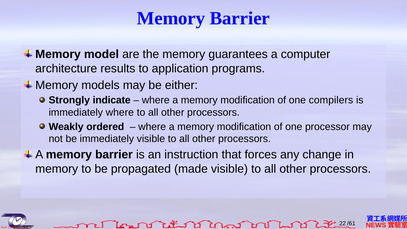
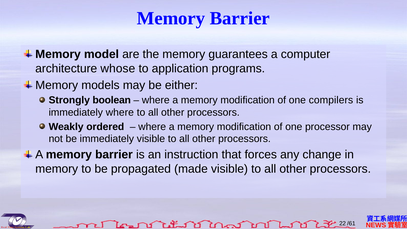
results: results -> whose
indicate: indicate -> boolean
